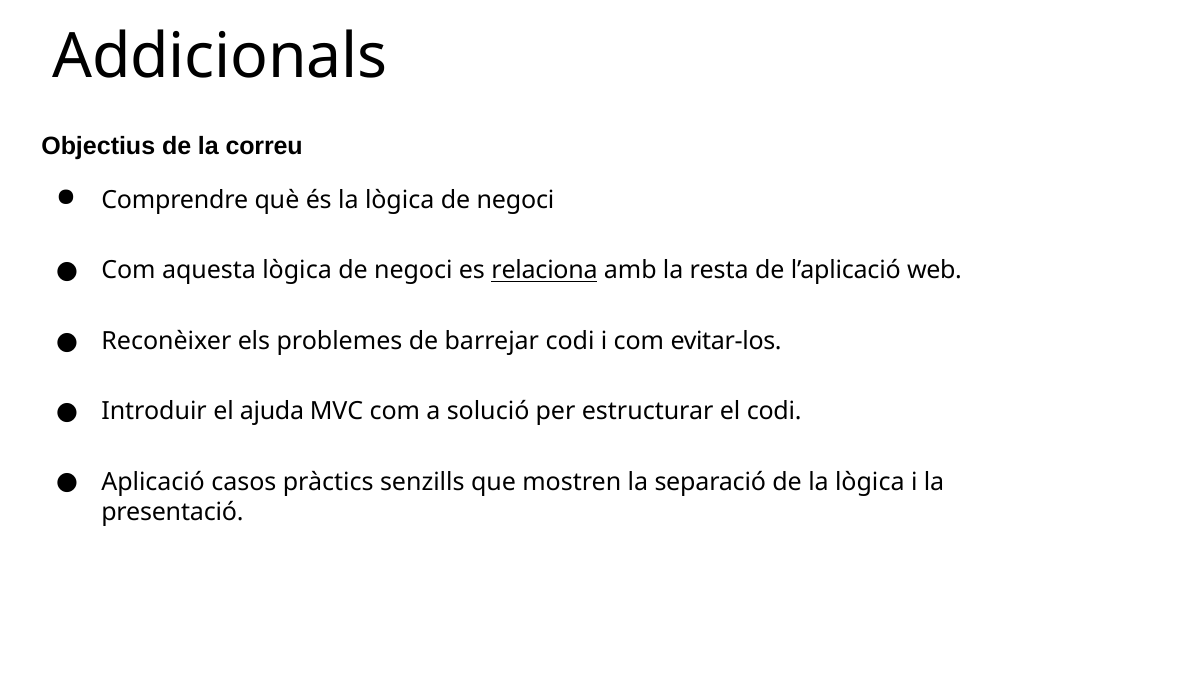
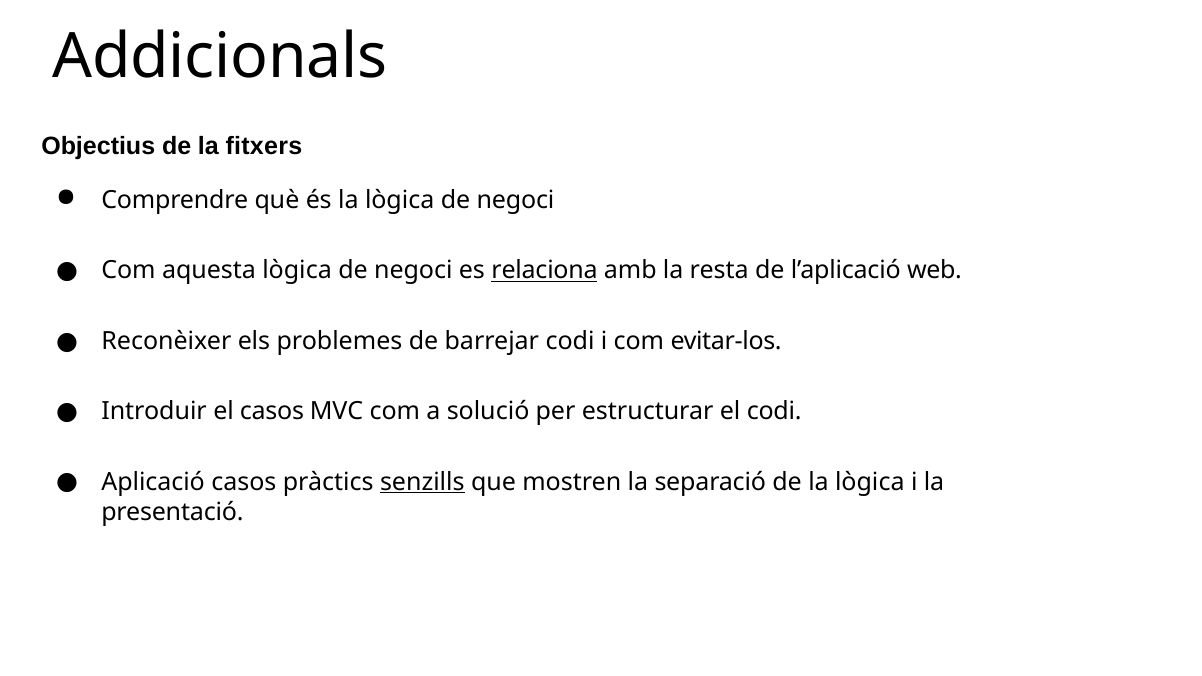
correu: correu -> fitxers
el ajuda: ajuda -> casos
senzills underline: none -> present
